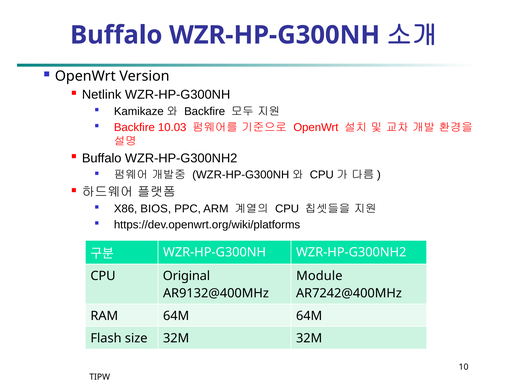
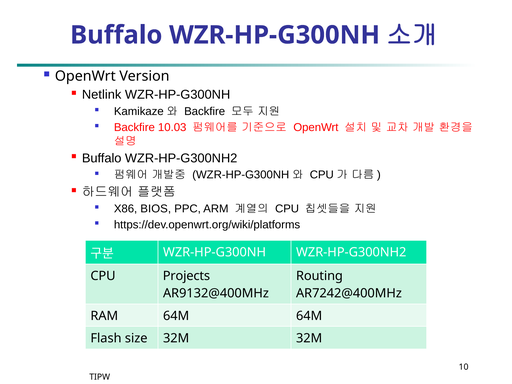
Original: Original -> Projects
Module: Module -> Routing
